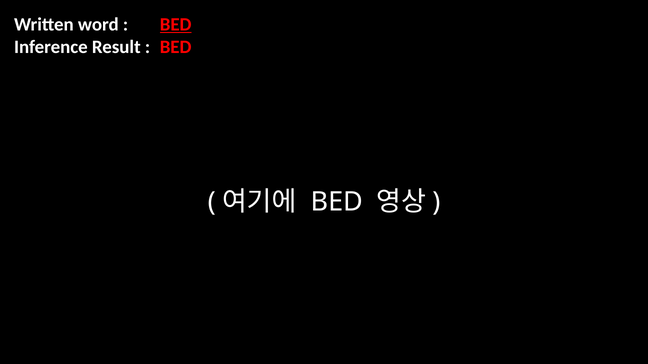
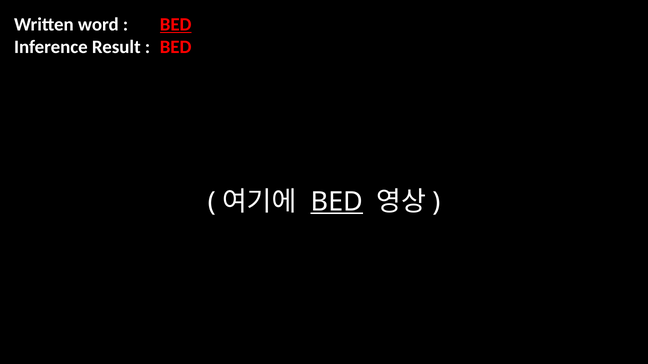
BED at (337, 202) underline: none -> present
